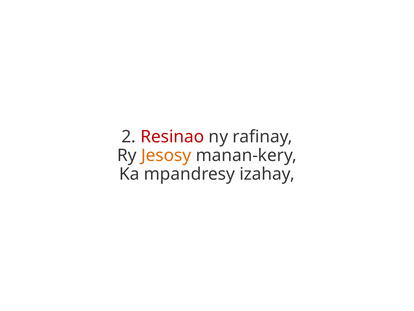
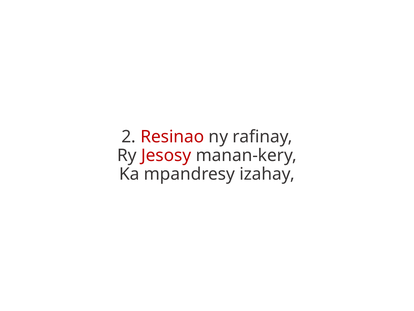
Jesosy colour: orange -> red
